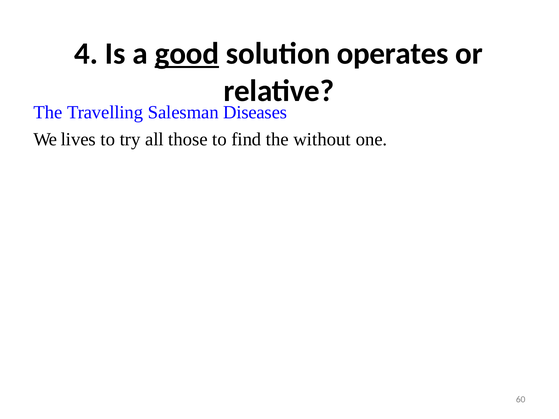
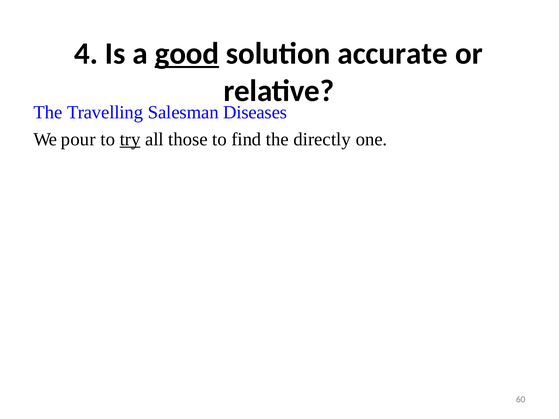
operates: operates -> accurate
lives: lives -> pour
try underline: none -> present
without: without -> directly
